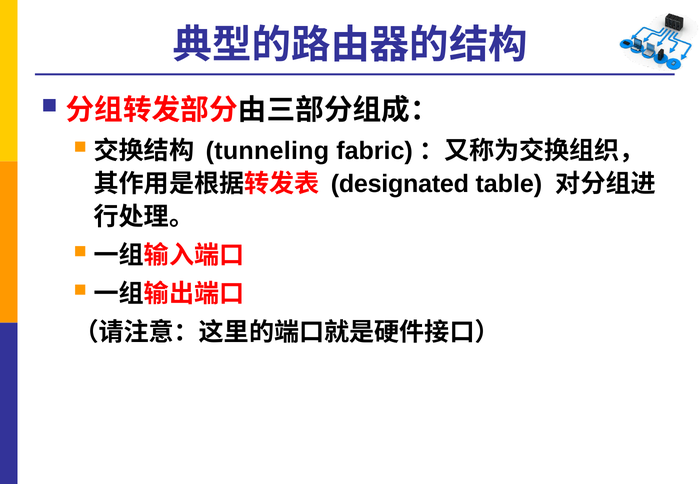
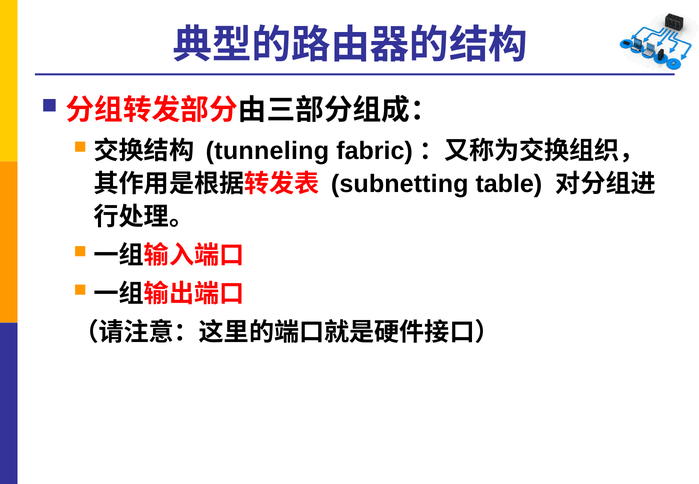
designated: designated -> subnetting
